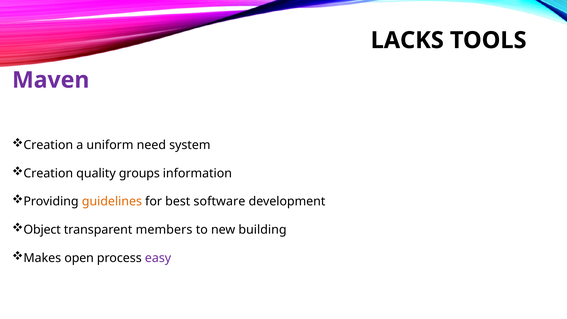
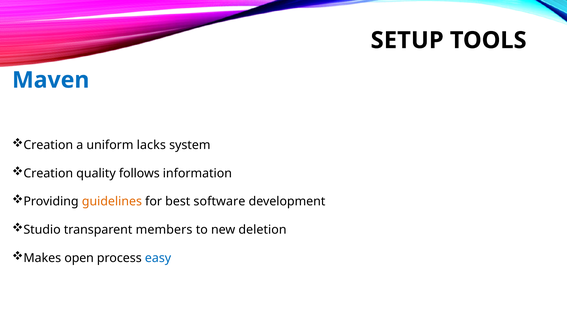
LACKS: LACKS -> SETUP
Maven colour: purple -> blue
need: need -> lacks
groups: groups -> follows
Object: Object -> Studio
building: building -> deletion
easy colour: purple -> blue
